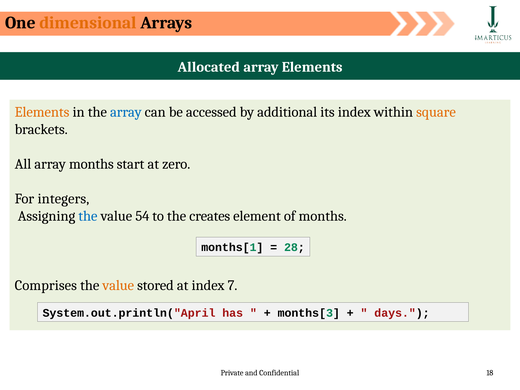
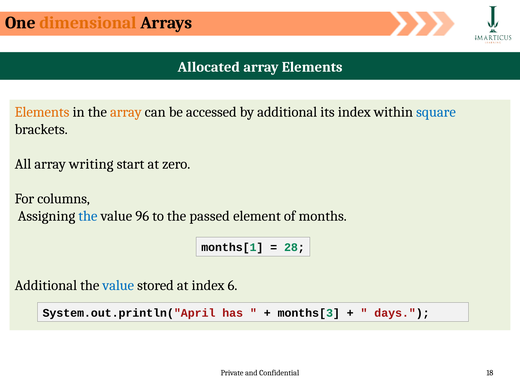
array at (126, 112) colour: blue -> orange
square colour: orange -> blue
array months: months -> writing
integers: integers -> columns
54: 54 -> 96
creates: creates -> passed
Comprises at (46, 285): Comprises -> Additional
value at (118, 285) colour: orange -> blue
7: 7 -> 6
